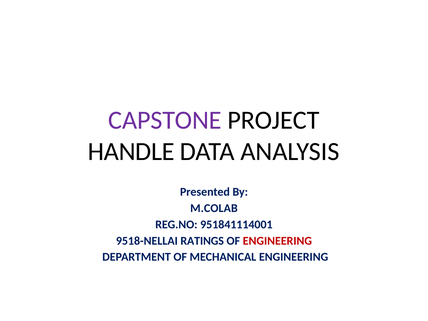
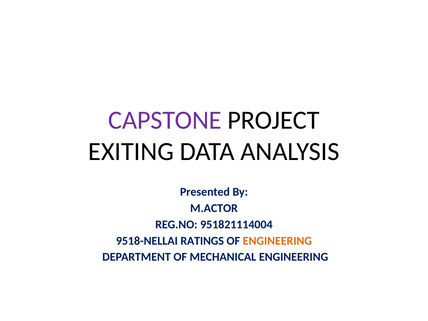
HANDLE: HANDLE -> EXITING
M.COLAB: M.COLAB -> M.ACTOR
951841114001: 951841114001 -> 951821114004
ENGINEERING at (277, 241) colour: red -> orange
